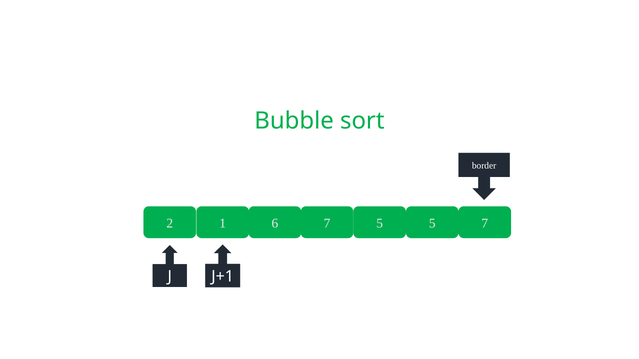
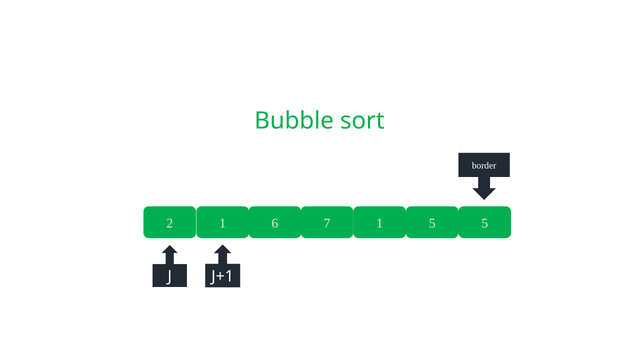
7 5: 5 -> 1
5 7: 7 -> 5
